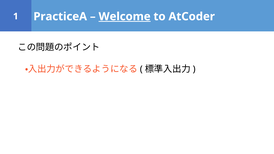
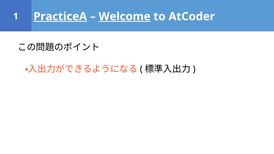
PracticeA underline: none -> present
